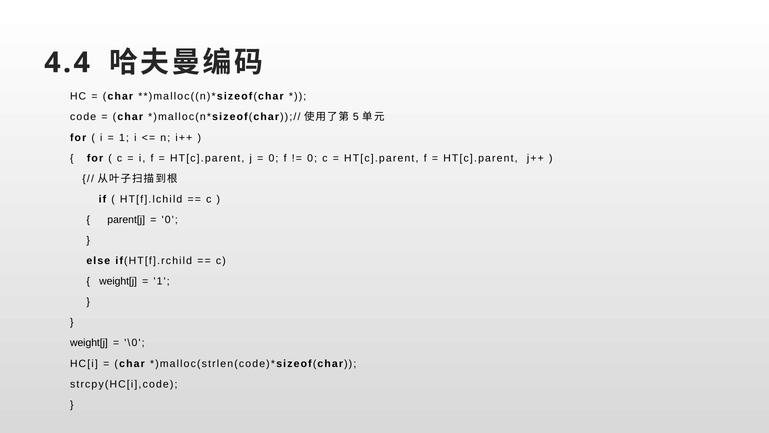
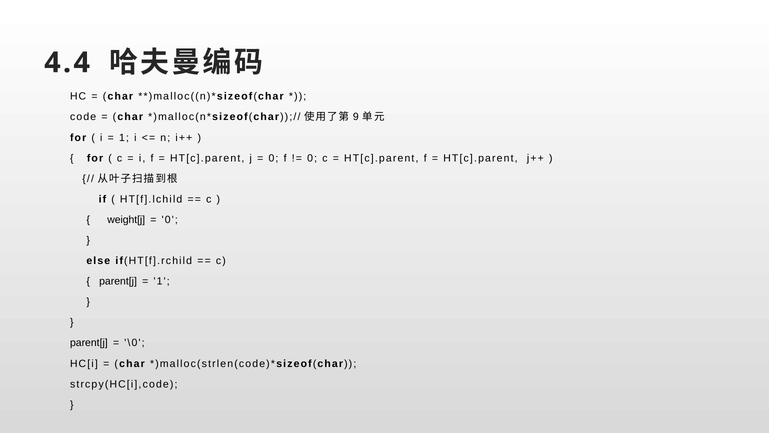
5: 5 -> 9
parent[j: parent[j -> weight[j
weight[j at (118, 281): weight[j -> parent[j
weight[j at (89, 343): weight[j -> parent[j
